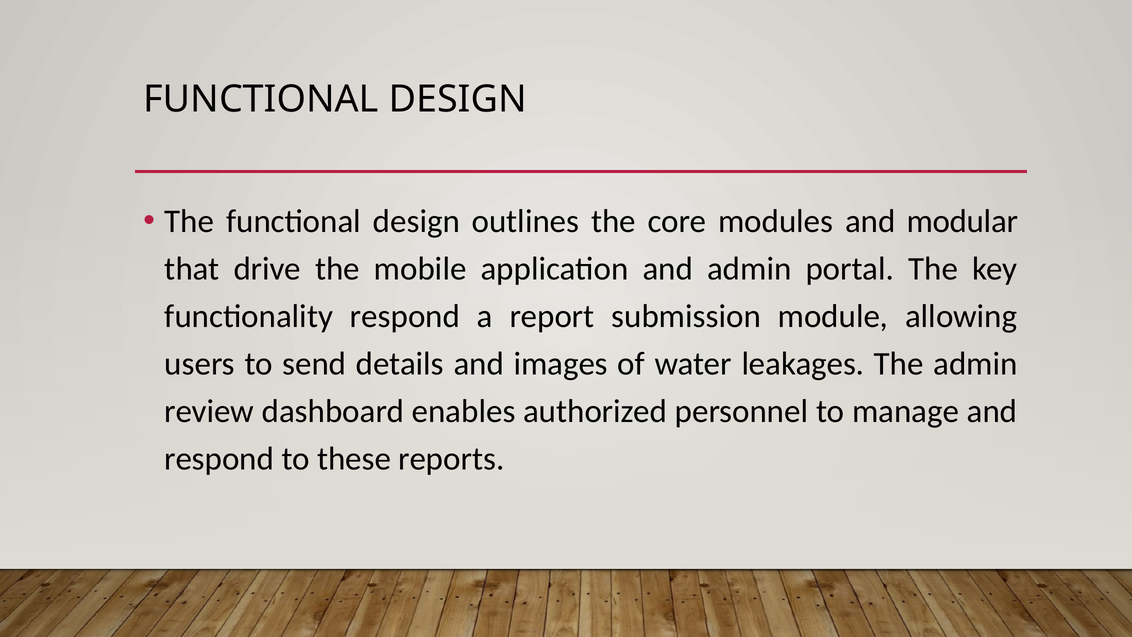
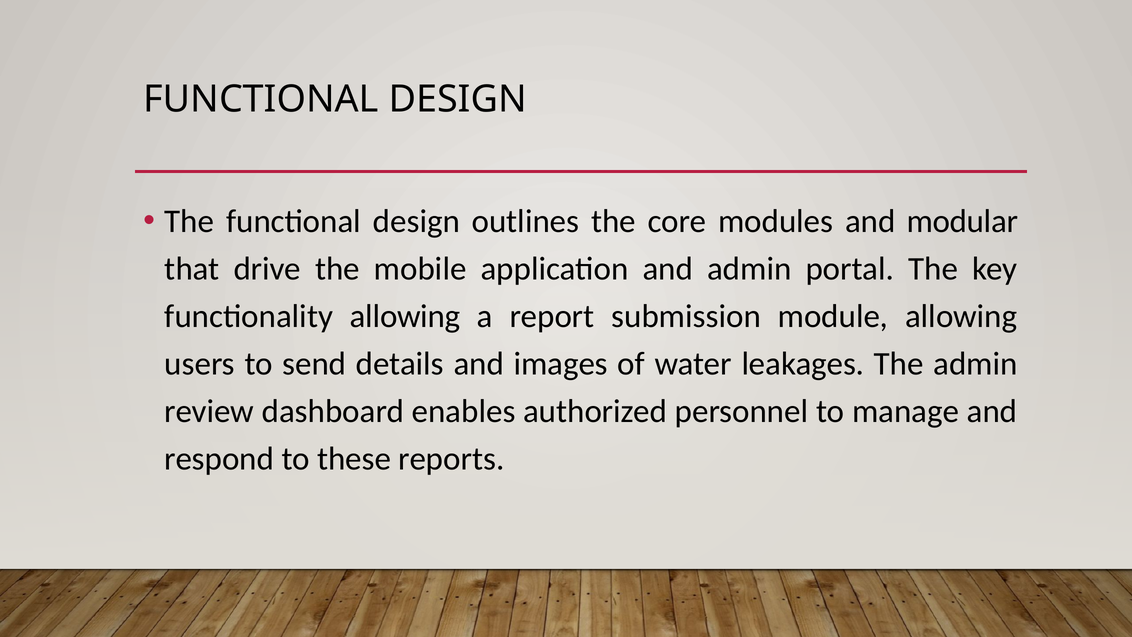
functionality respond: respond -> allowing
